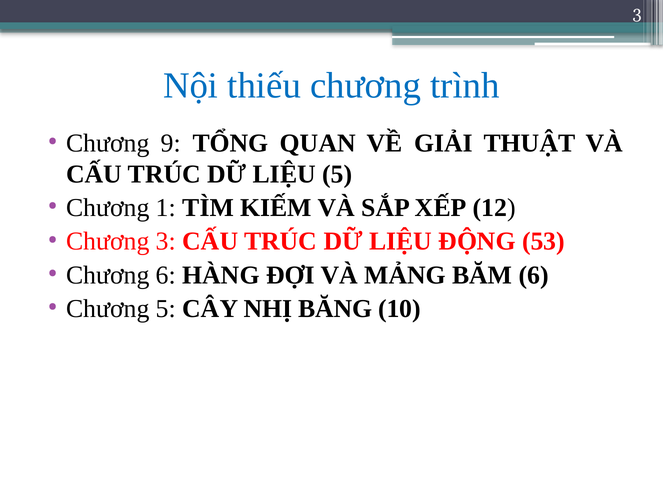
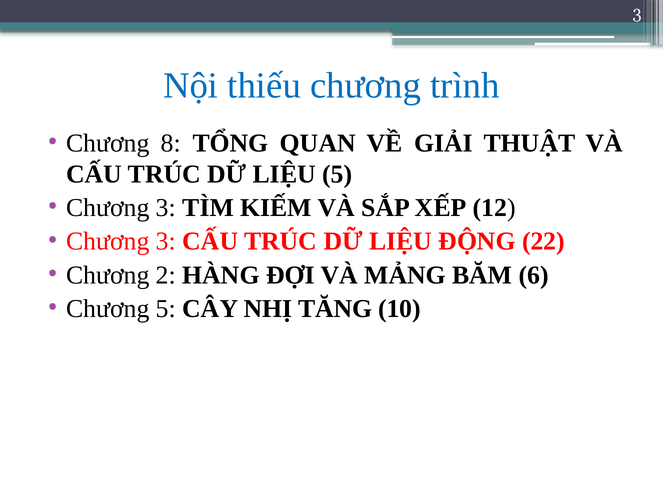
9: 9 -> 8
1 at (166, 208): 1 -> 3
53: 53 -> 22
Chương 6: 6 -> 2
BĂNG: BĂNG -> TĂNG
